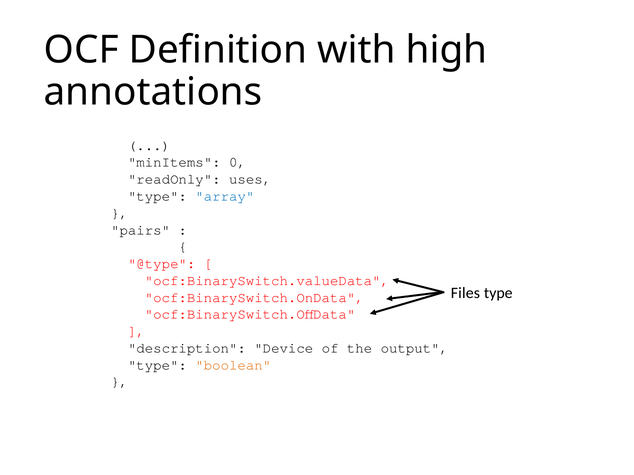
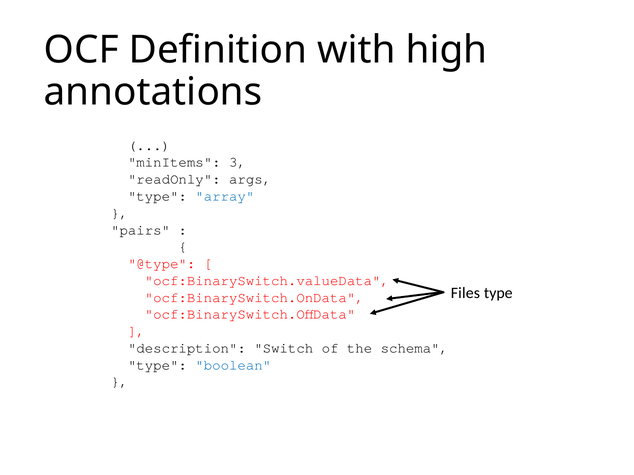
0: 0 -> 3
uses: uses -> args
Device: Device -> Switch
output: output -> schema
boolean colour: orange -> blue
